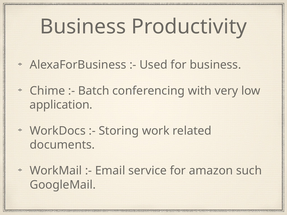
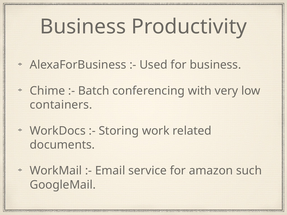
application: application -> containers
